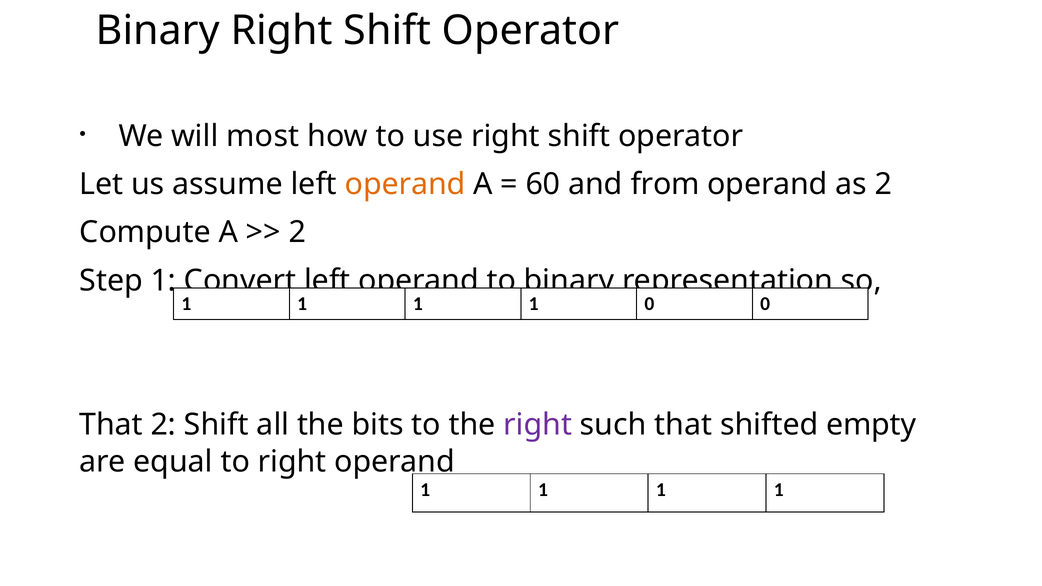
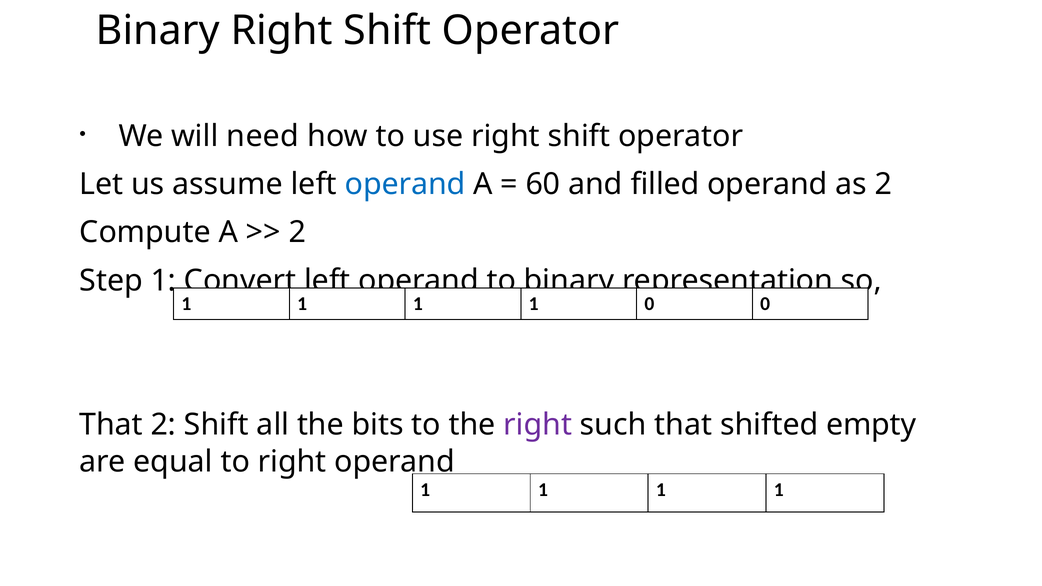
most: most -> need
operand at (405, 184) colour: orange -> blue
from: from -> filled
